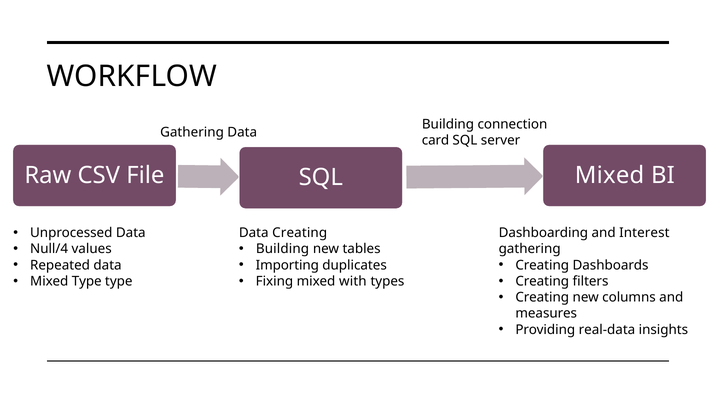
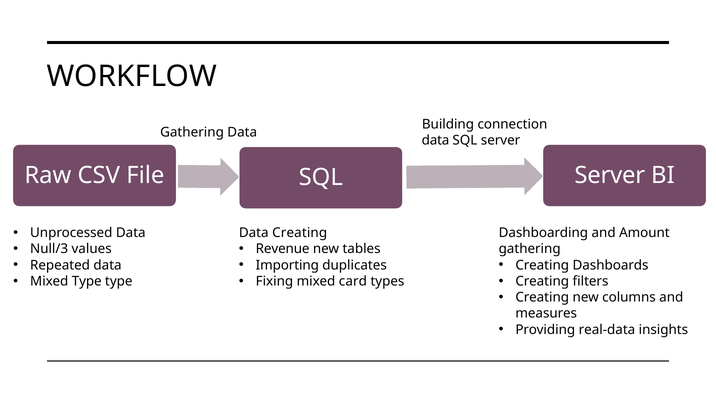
card at (436, 140): card -> data
File SQL Mixed: Mixed -> Server
Interest: Interest -> Amount
Null/4: Null/4 -> Null/3
Building at (283, 249): Building -> Revenue
with: with -> card
